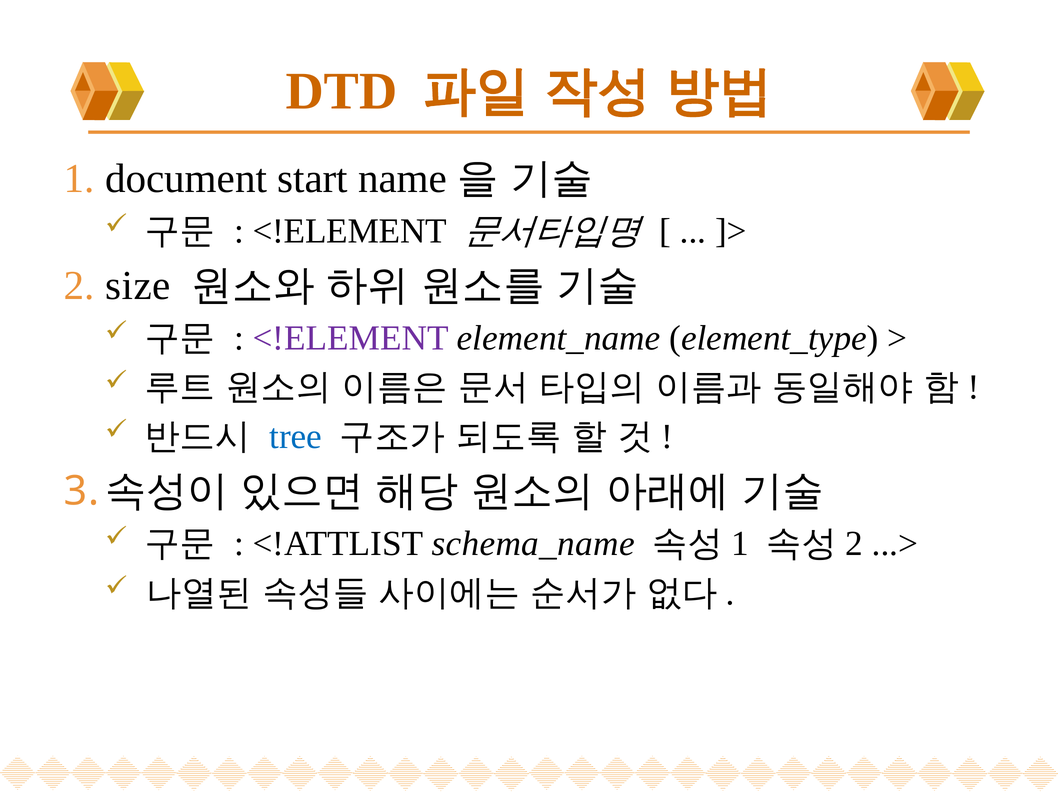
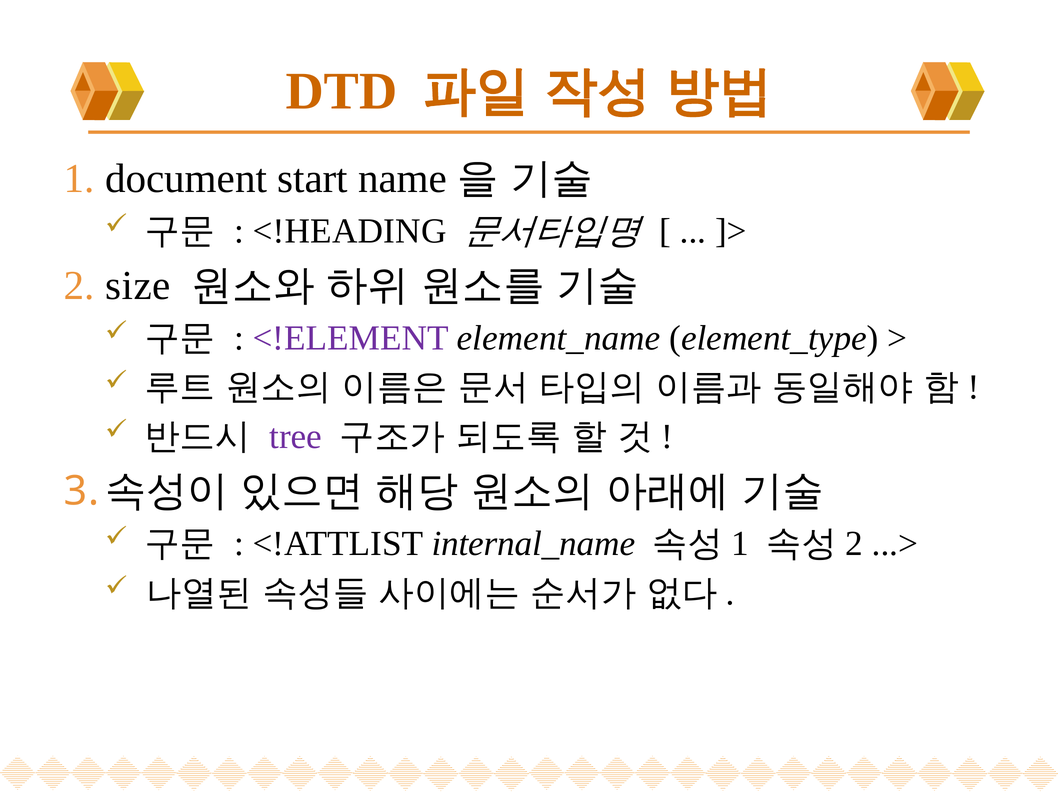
<!ELEMENT at (350, 231): <!ELEMENT -> <!HEADING
tree colour: blue -> purple
schema_name: schema_name -> internal_name
